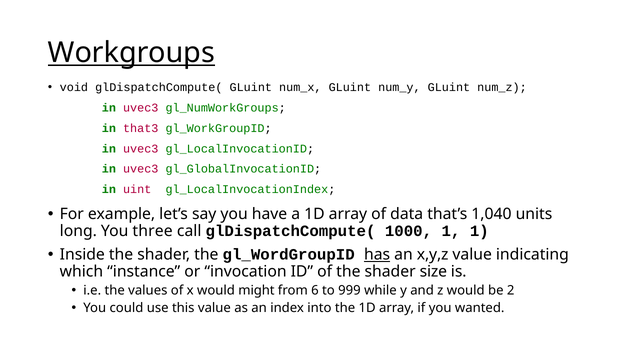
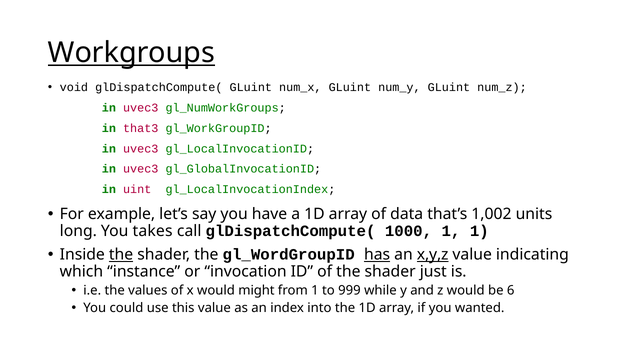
1,040: 1,040 -> 1,002
three: three -> takes
the at (121, 255) underline: none -> present
x,y,z underline: none -> present
size: size -> just
from 6: 6 -> 1
2: 2 -> 6
